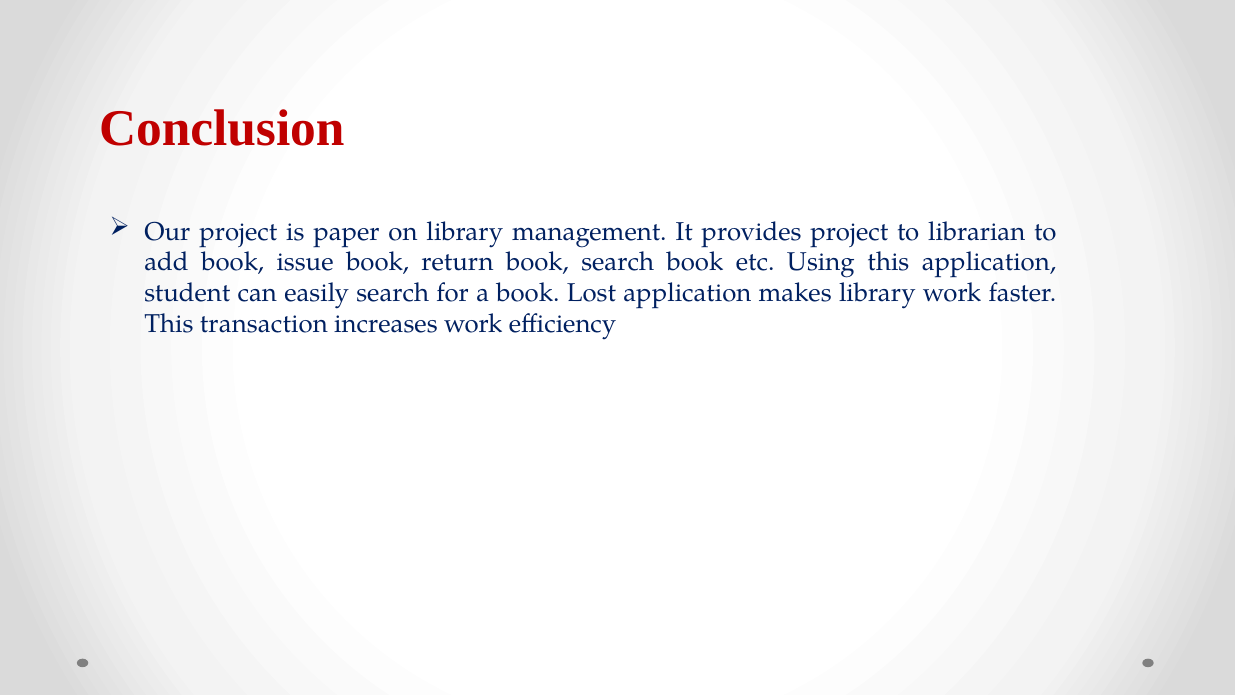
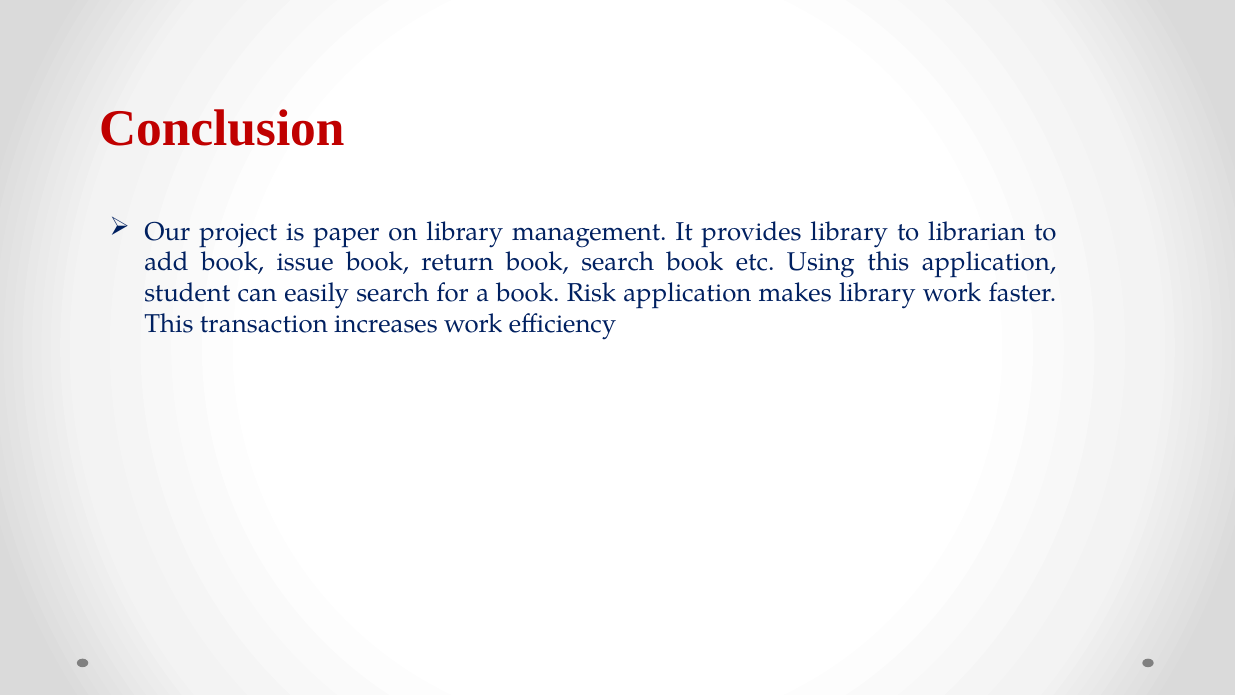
provides project: project -> library
Lost: Lost -> Risk
